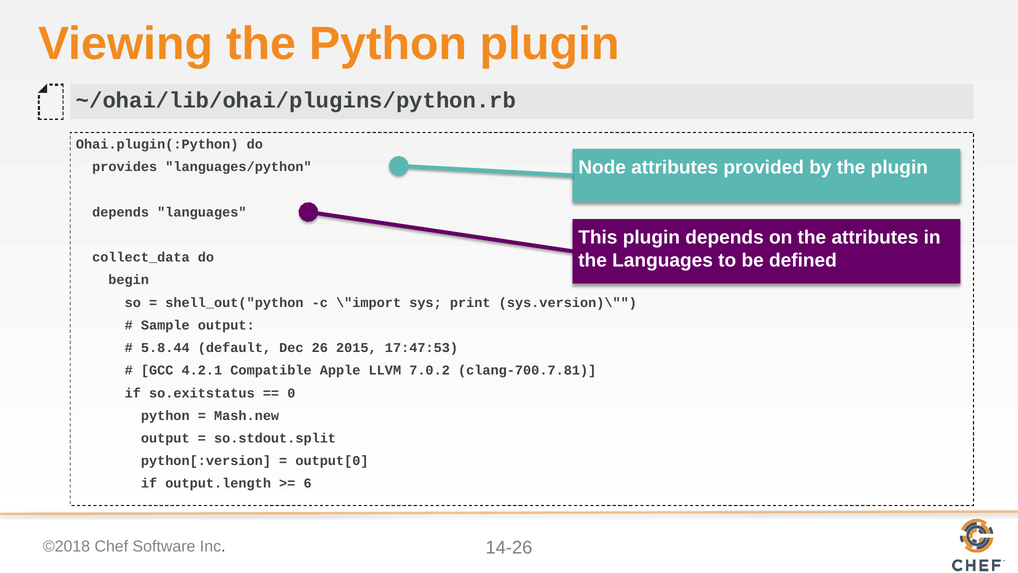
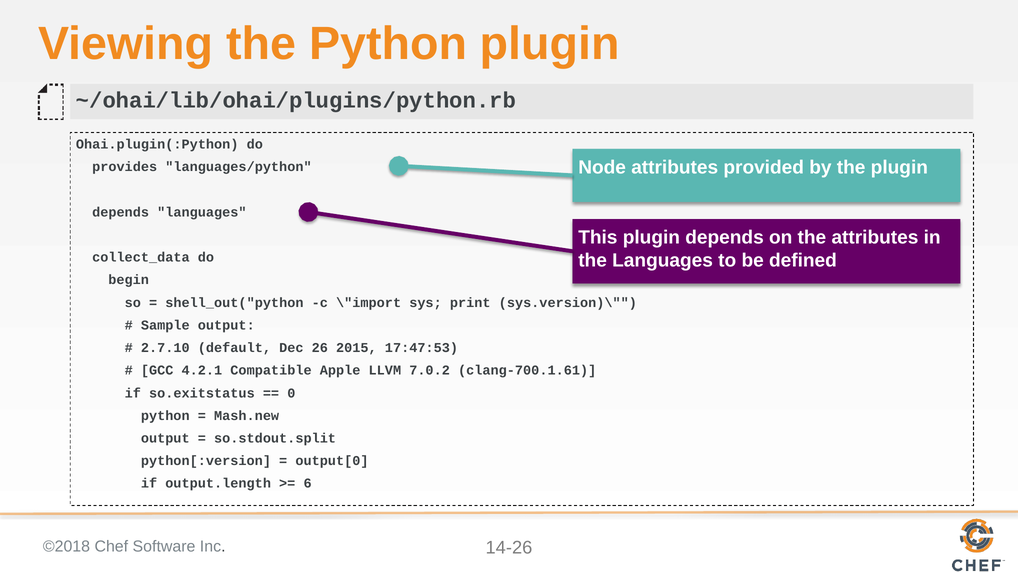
5.8.44: 5.8.44 -> 2.7.10
clang-700.7.81: clang-700.7.81 -> clang-700.1.61
